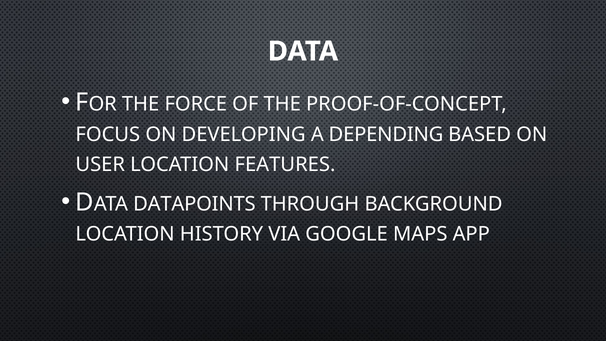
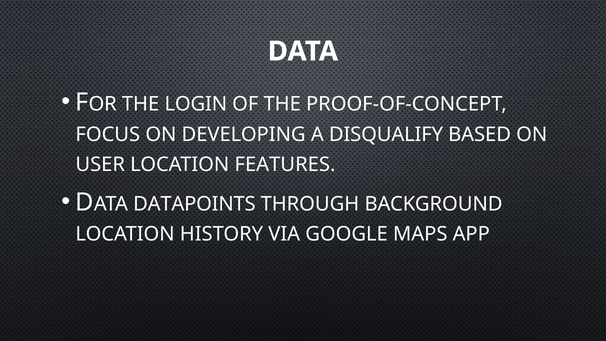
FORCE: FORCE -> LOGIN
DEPENDING: DEPENDING -> DISQUALIFY
